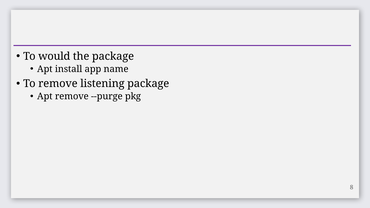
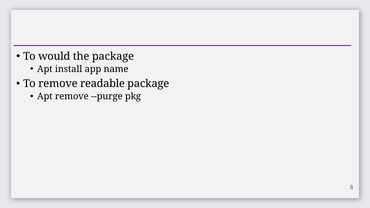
listening: listening -> readable
